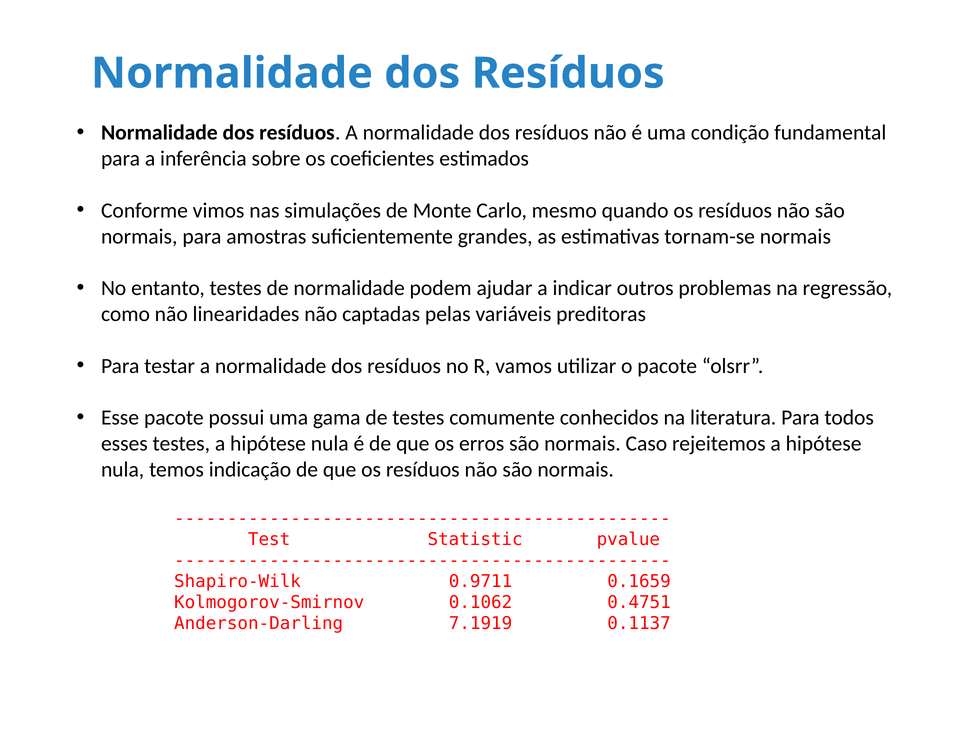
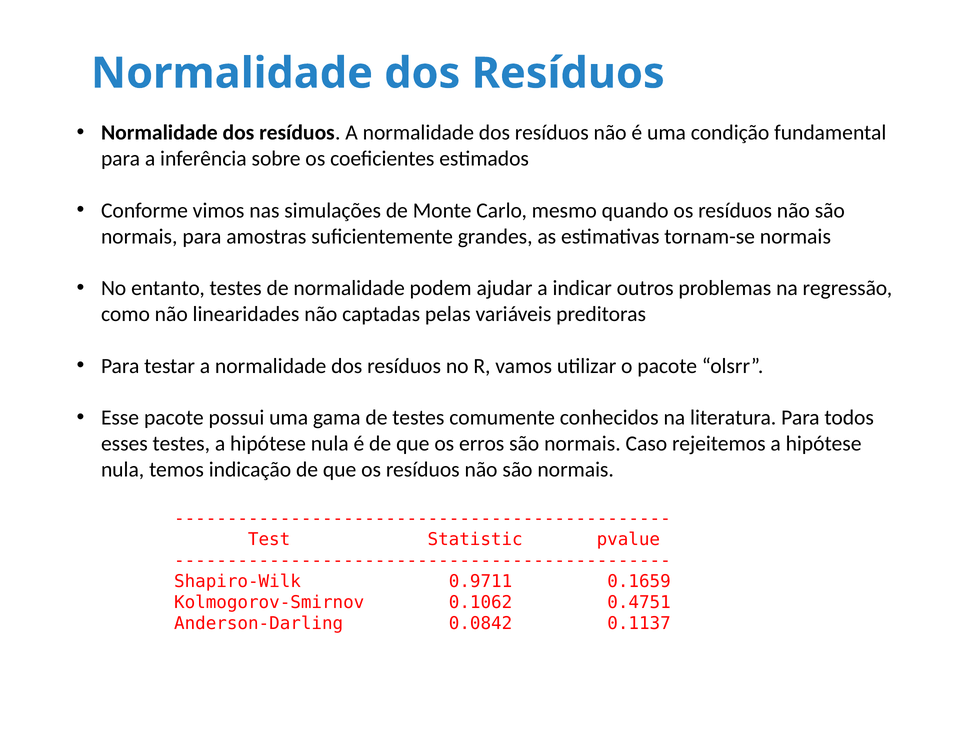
7.1919: 7.1919 -> 0.0842
